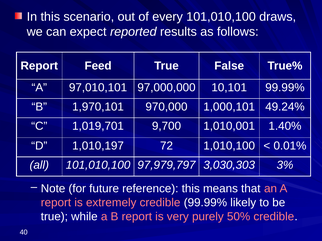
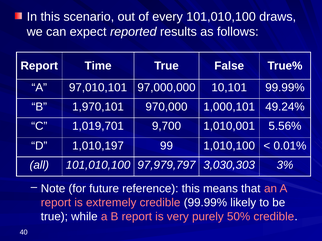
Feed: Feed -> Time
1.40%: 1.40% -> 5.56%
72: 72 -> 99
